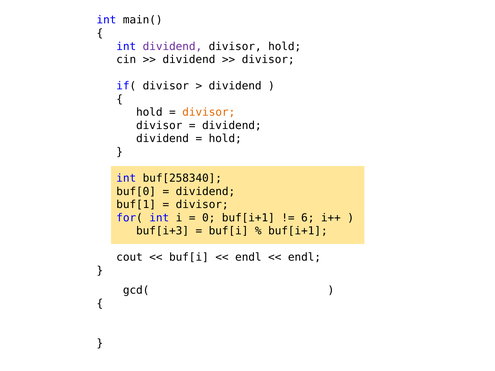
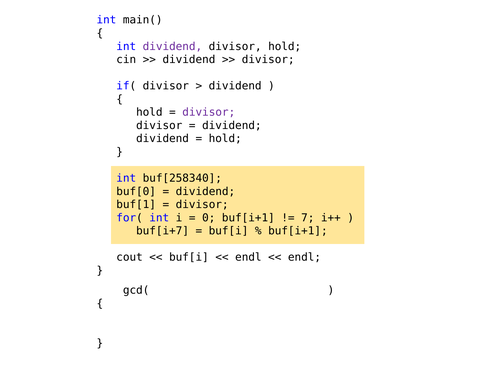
divisor at (209, 112) colour: orange -> purple
6: 6 -> 7
buf[i+3: buf[i+3 -> buf[i+7
